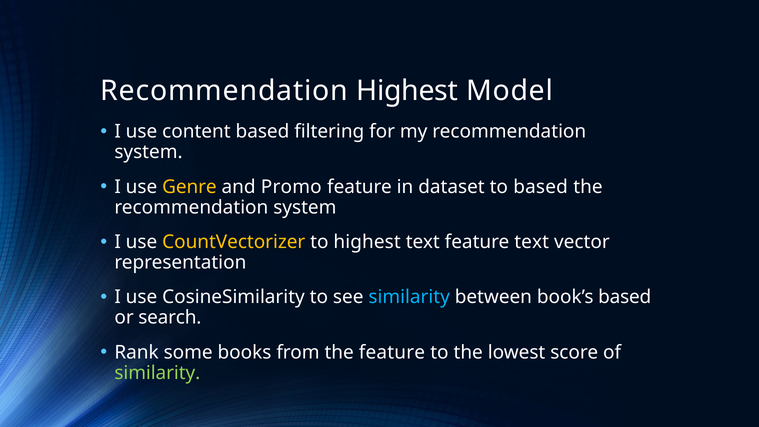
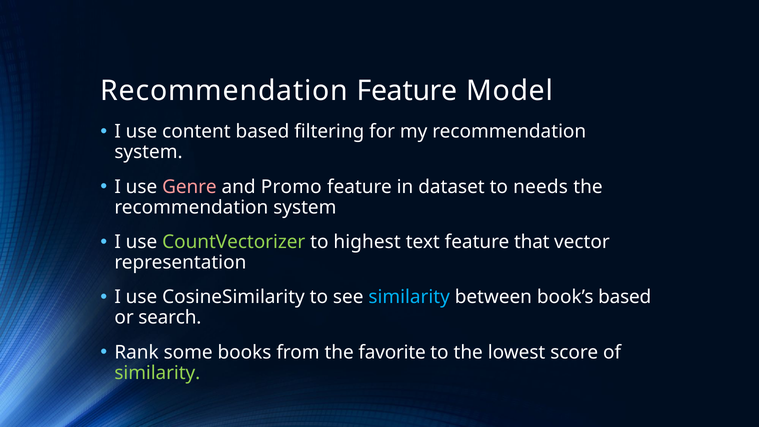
Recommendation Highest: Highest -> Feature
Genre colour: yellow -> pink
to based: based -> needs
CountVectorizer colour: yellow -> light green
feature text: text -> that
the feature: feature -> favorite
